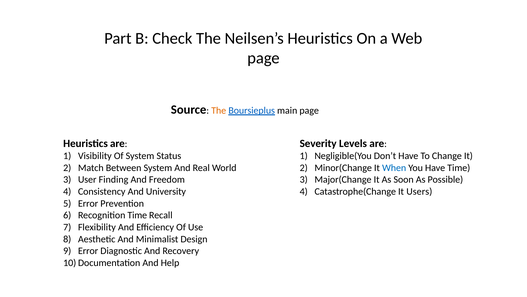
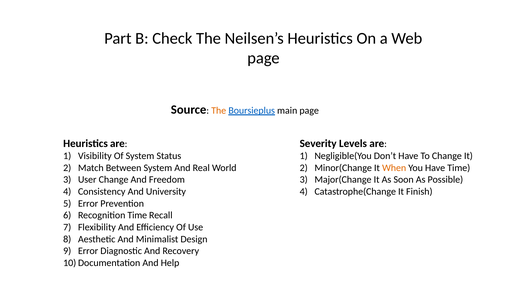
When colour: blue -> orange
User Finding: Finding -> Change
Users: Users -> Finish
